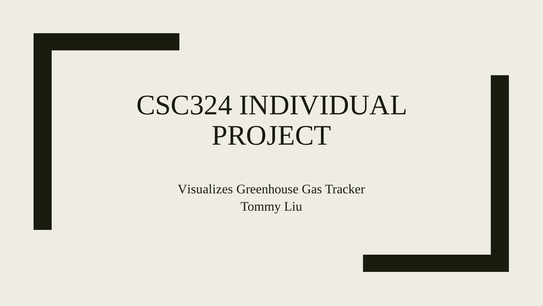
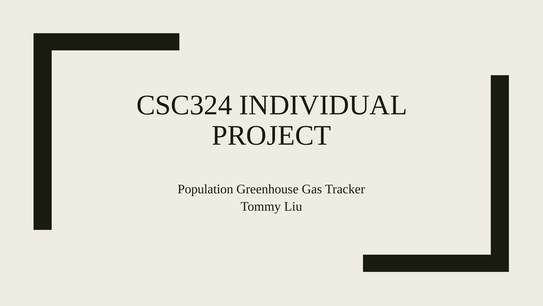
Visualizes: Visualizes -> Population
